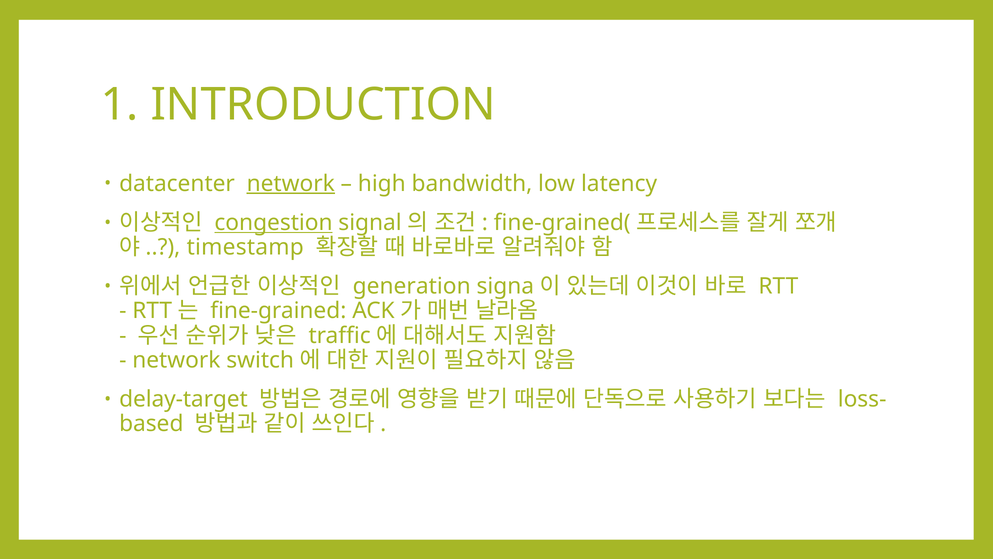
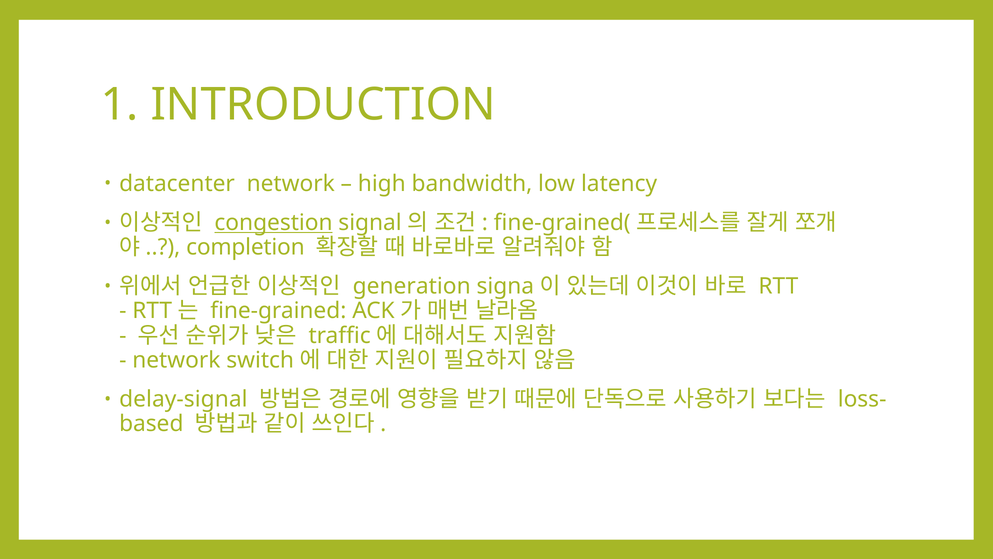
network at (291, 183) underline: present -> none
timestamp: timestamp -> completion
delay-target: delay-target -> delay-signal
